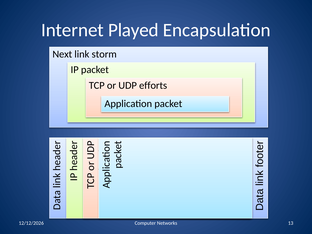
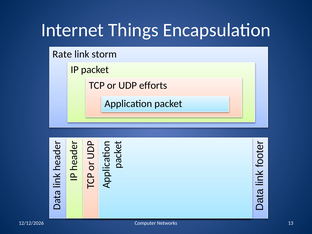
Played: Played -> Things
Next: Next -> Rate
